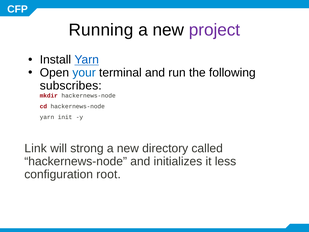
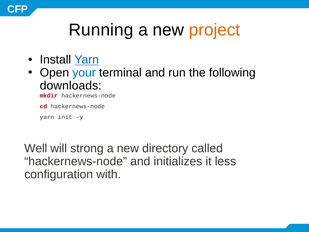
project colour: purple -> orange
subscribes: subscribes -> downloads
Link: Link -> Well
root: root -> with
